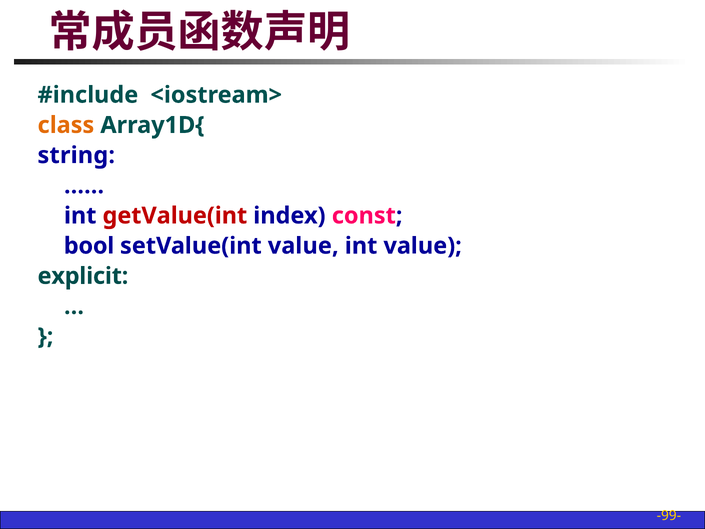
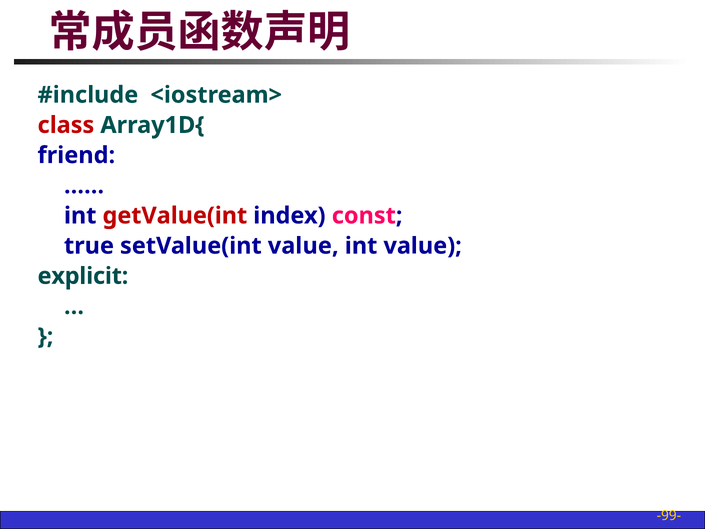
class colour: orange -> red
string: string -> friend
bool: bool -> true
